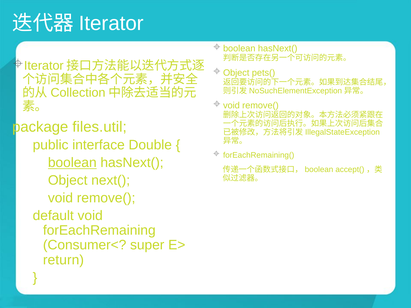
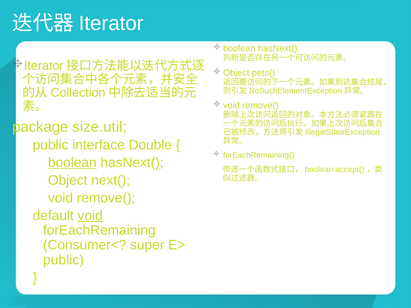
files.util: files.util -> size.util
void at (90, 216) underline: none -> present
return at (63, 260): return -> public
